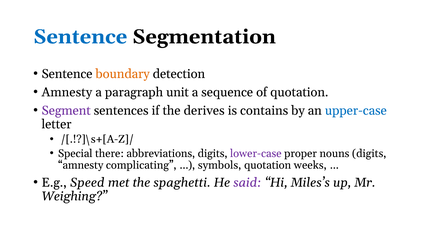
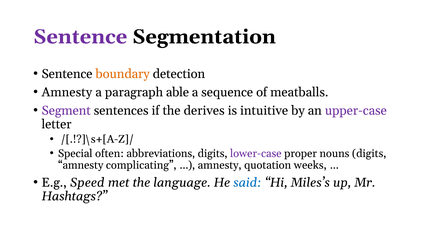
Sentence at (80, 37) colour: blue -> purple
unit: unit -> able
of quotation: quotation -> meatballs
contains: contains -> intuitive
upper-case colour: blue -> purple
there: there -> often
symbols at (220, 165): symbols -> amnesty
spaghetti: spaghetti -> language
said colour: purple -> blue
Weighing: Weighing -> Hashtags
